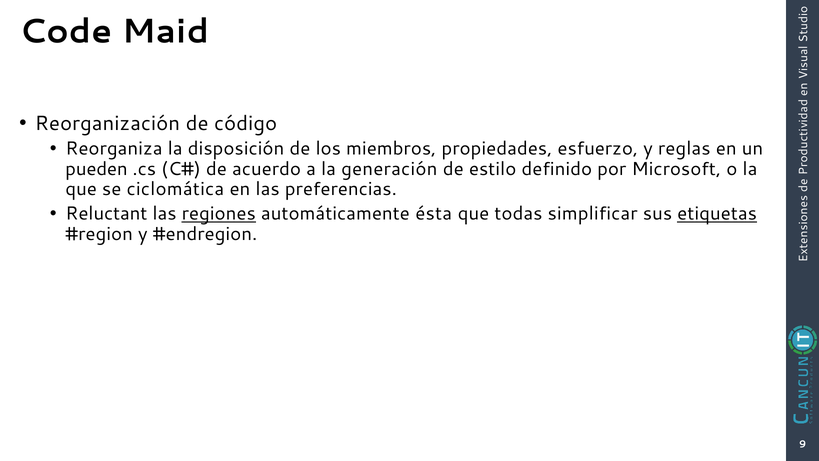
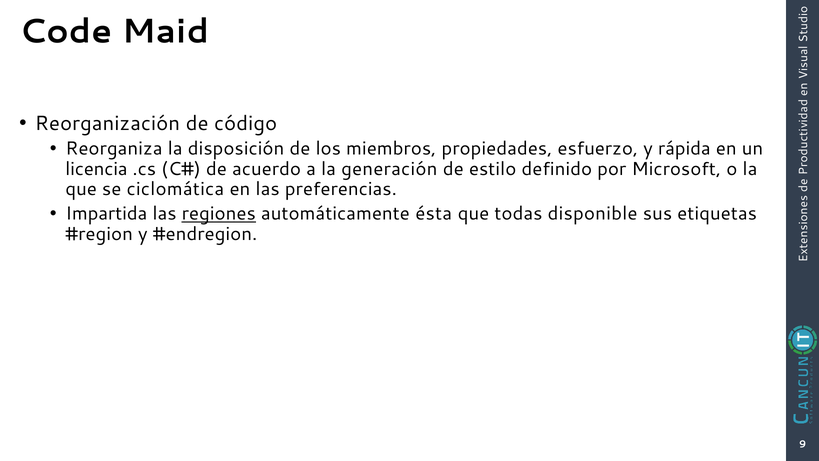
reglas: reglas -> rápida
pueden: pueden -> licencia
Reluctant: Reluctant -> Impartida
simplificar: simplificar -> disponible
etiquetas underline: present -> none
